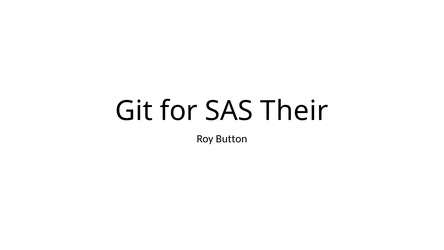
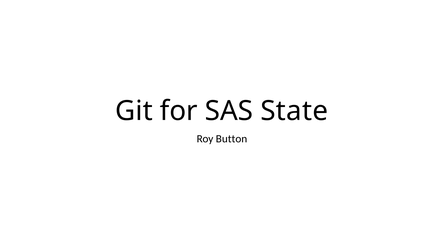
Their: Their -> State
